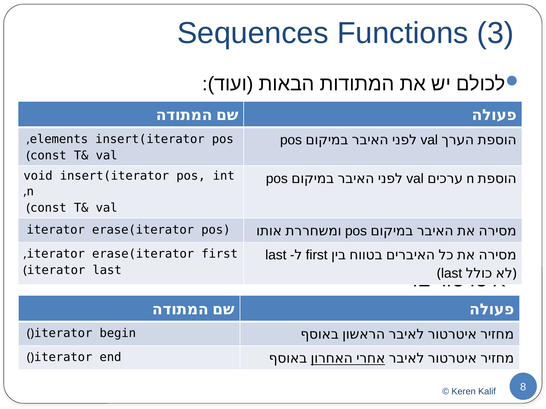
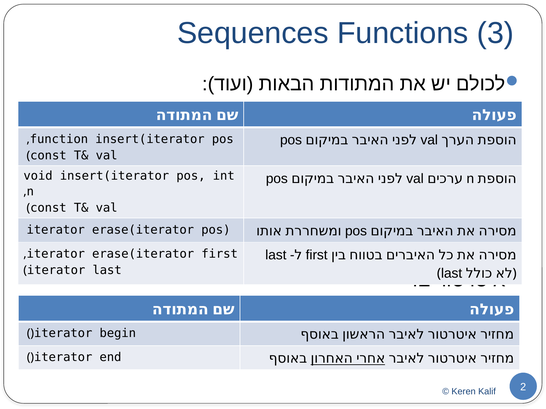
elements: elements -> function
8: 8 -> 2
